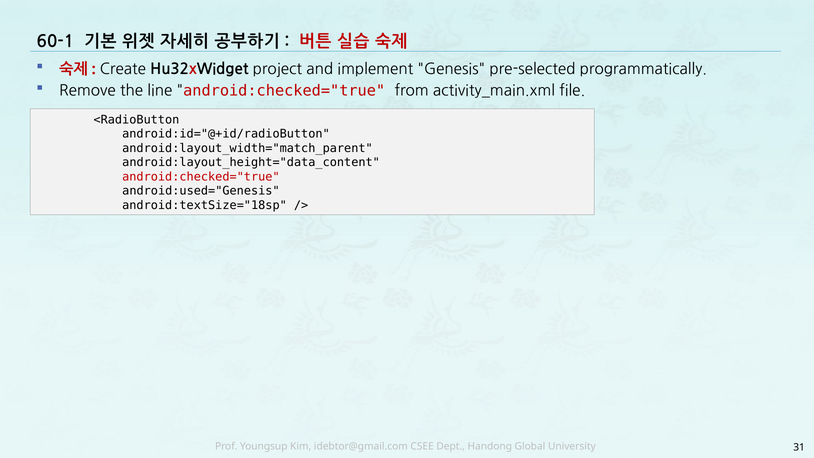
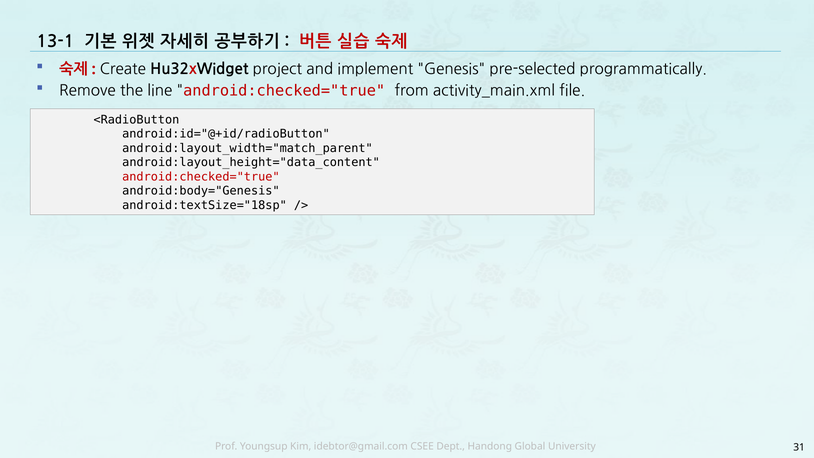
60-1: 60-1 -> 13-1
android:used="Genesis: android:used="Genesis -> android:body="Genesis
